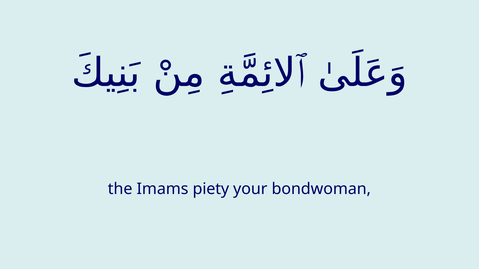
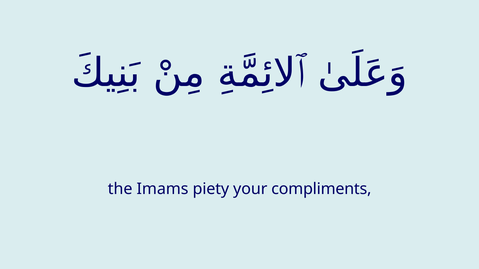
bondwoman: bondwoman -> compliments
